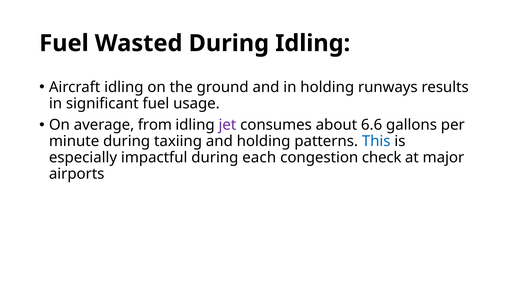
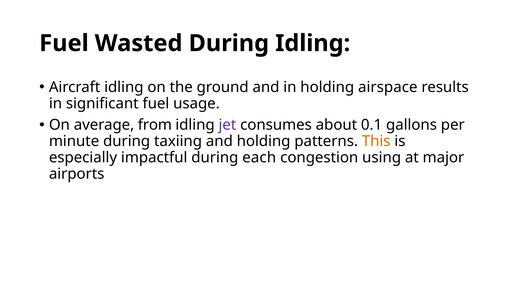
runways: runways -> airspace
6.6: 6.6 -> 0.1
This colour: blue -> orange
check: check -> using
